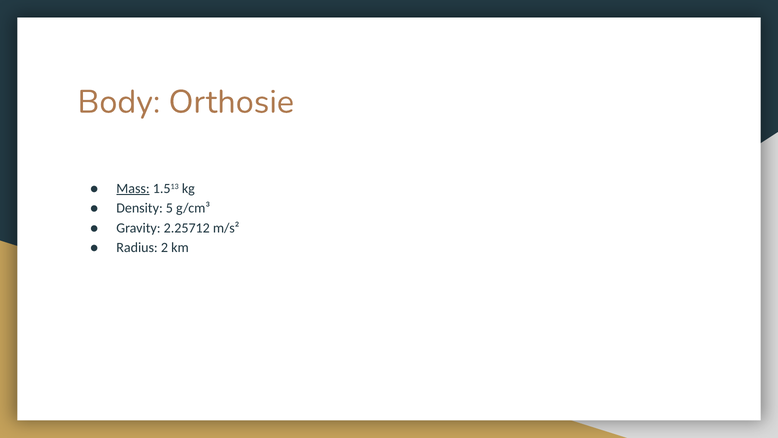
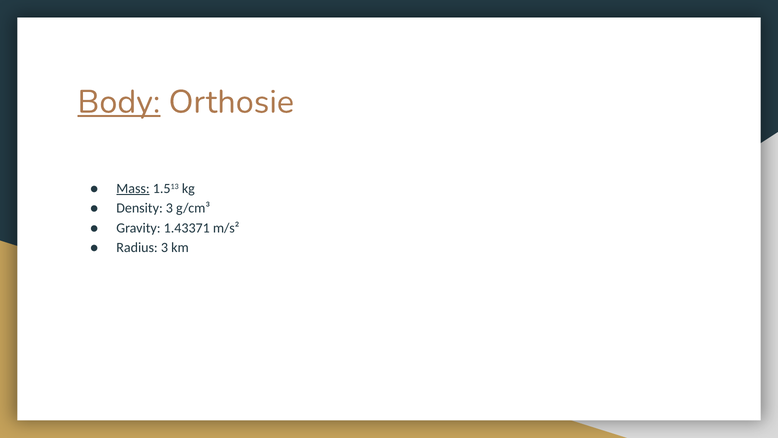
Body underline: none -> present
Density 5: 5 -> 3
2.25712: 2.25712 -> 1.43371
Radius 2: 2 -> 3
